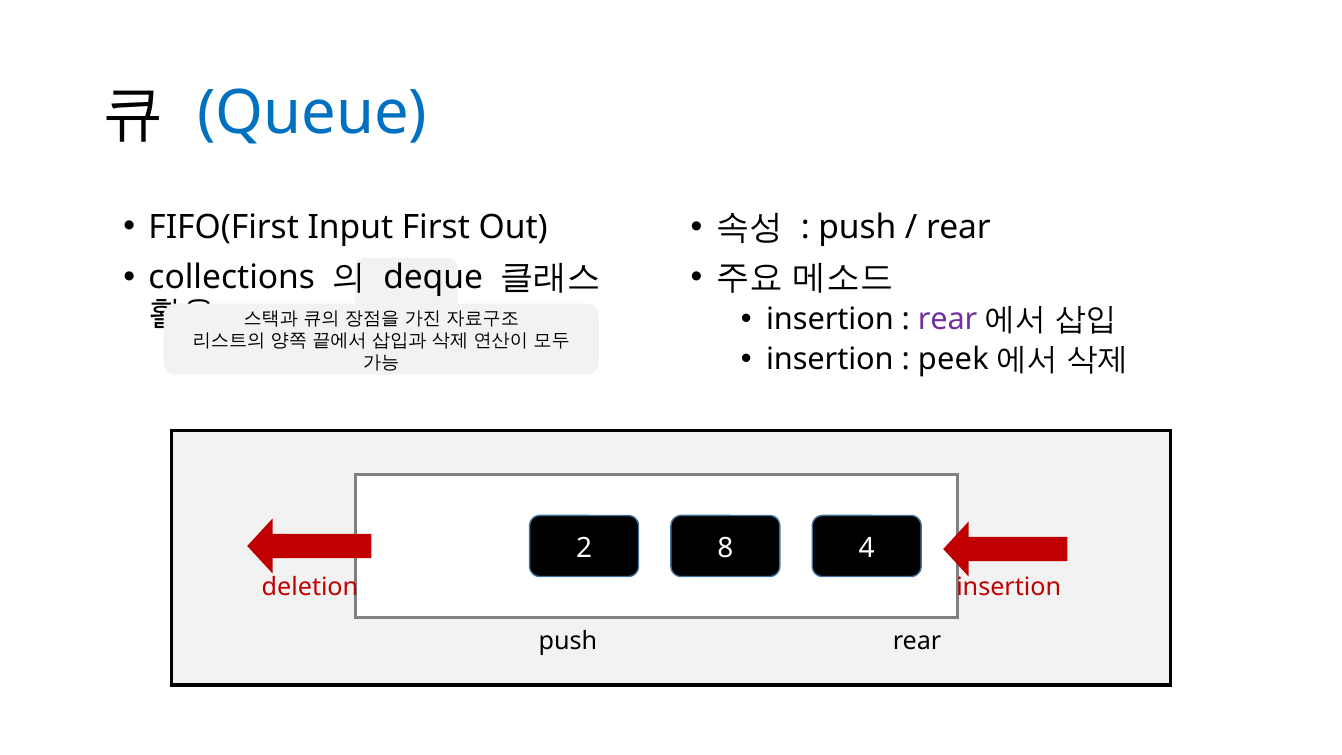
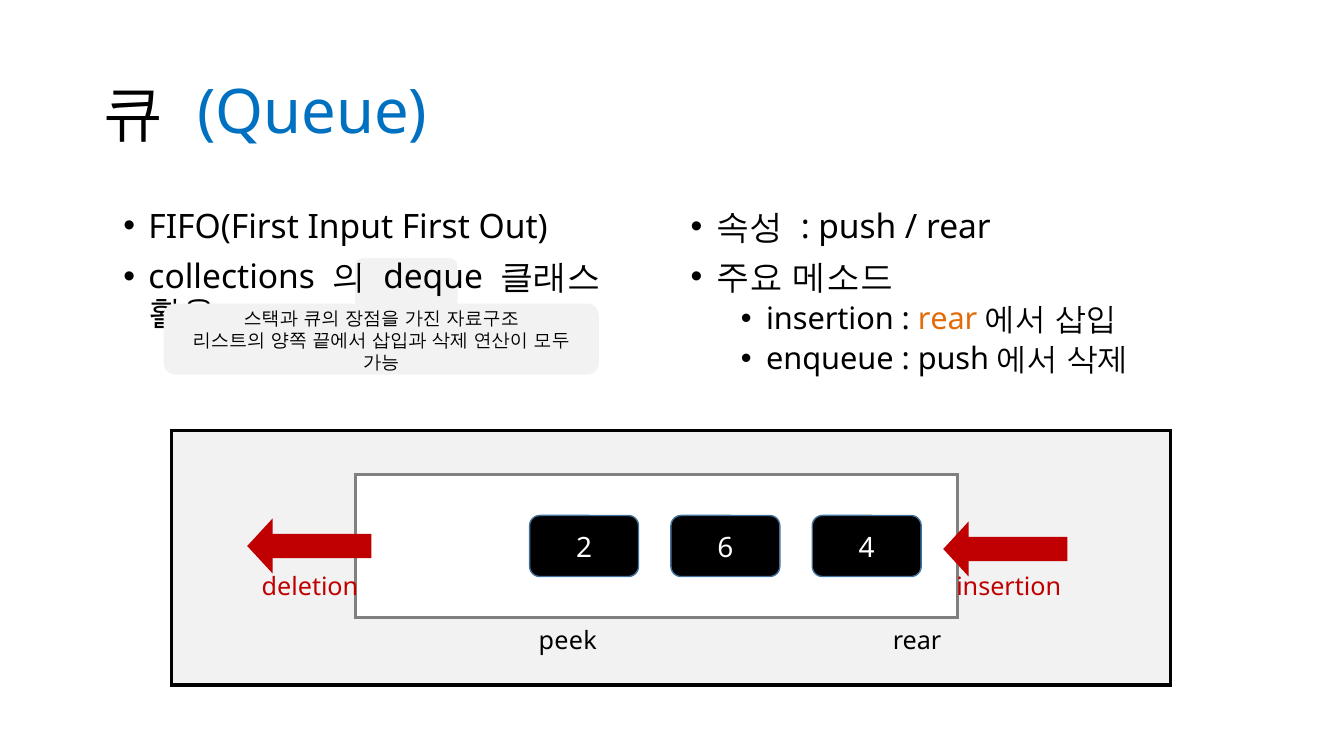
rear at (948, 319) colour: purple -> orange
insertion at (830, 359): insertion -> enqueue
peek at (953, 359): peek -> push
8: 8 -> 6
push at (568, 641): push -> peek
